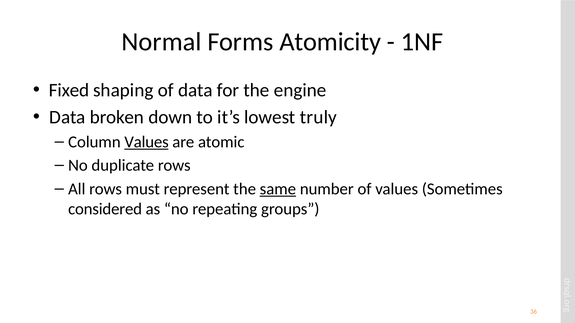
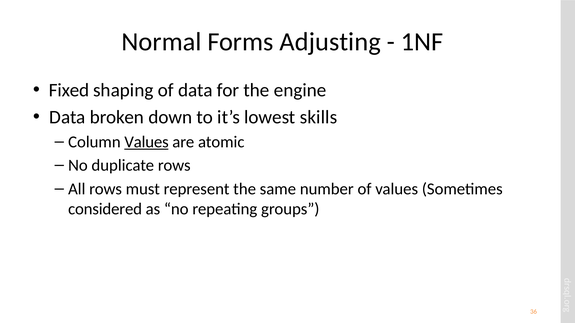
Atomicity: Atomicity -> Adjusting
truly: truly -> skills
same underline: present -> none
